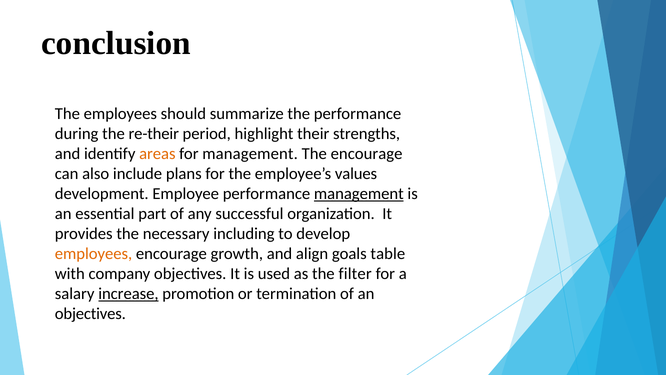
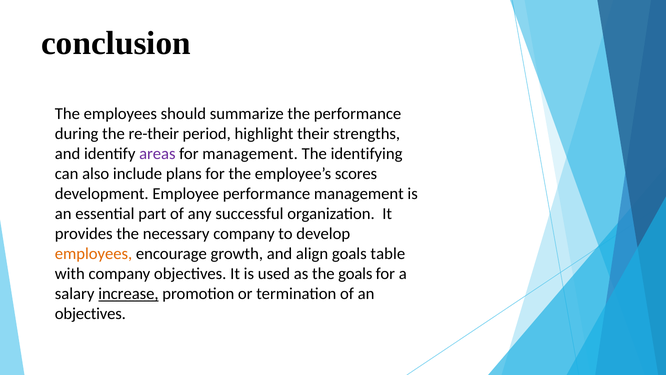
areas colour: orange -> purple
The encourage: encourage -> identifying
values: values -> scores
management at (359, 193) underline: present -> none
necessary including: including -> company
the filter: filter -> goals
